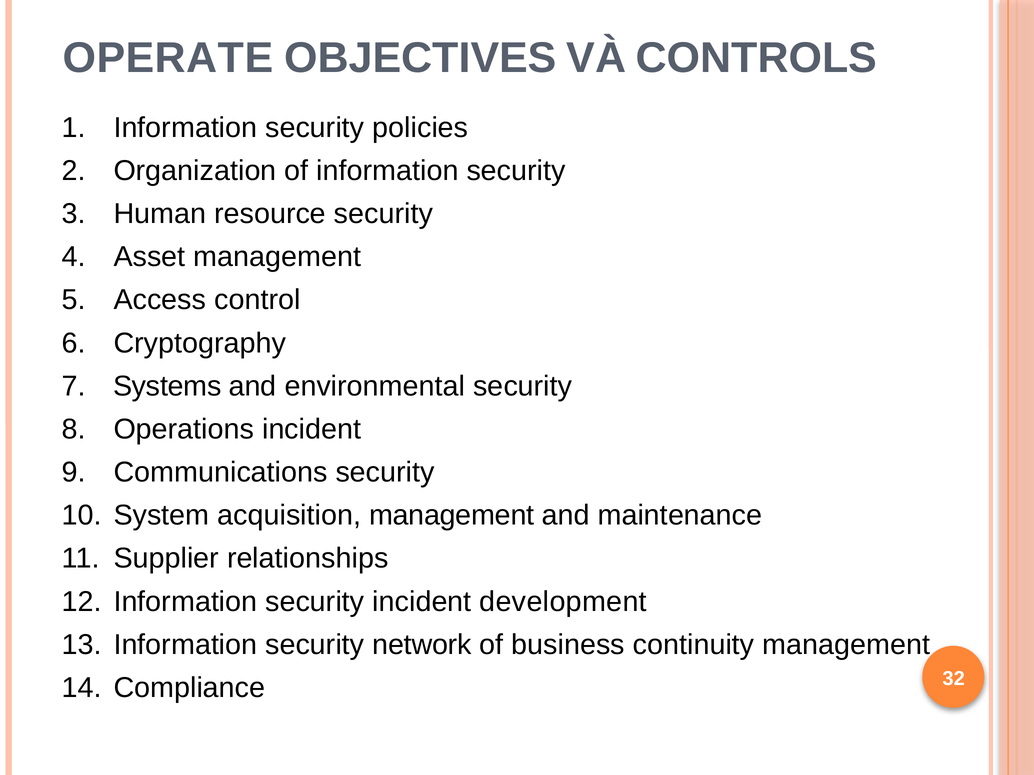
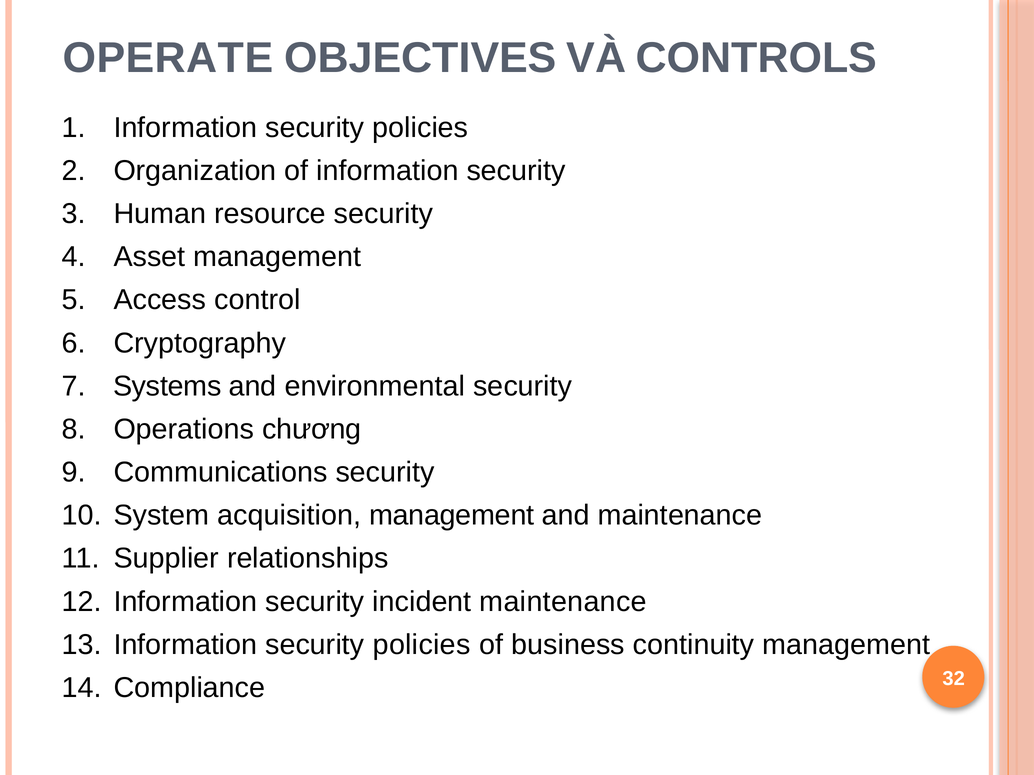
Operations incident: incident -> chương
incident development: development -> maintenance
network at (422, 645): network -> policies
